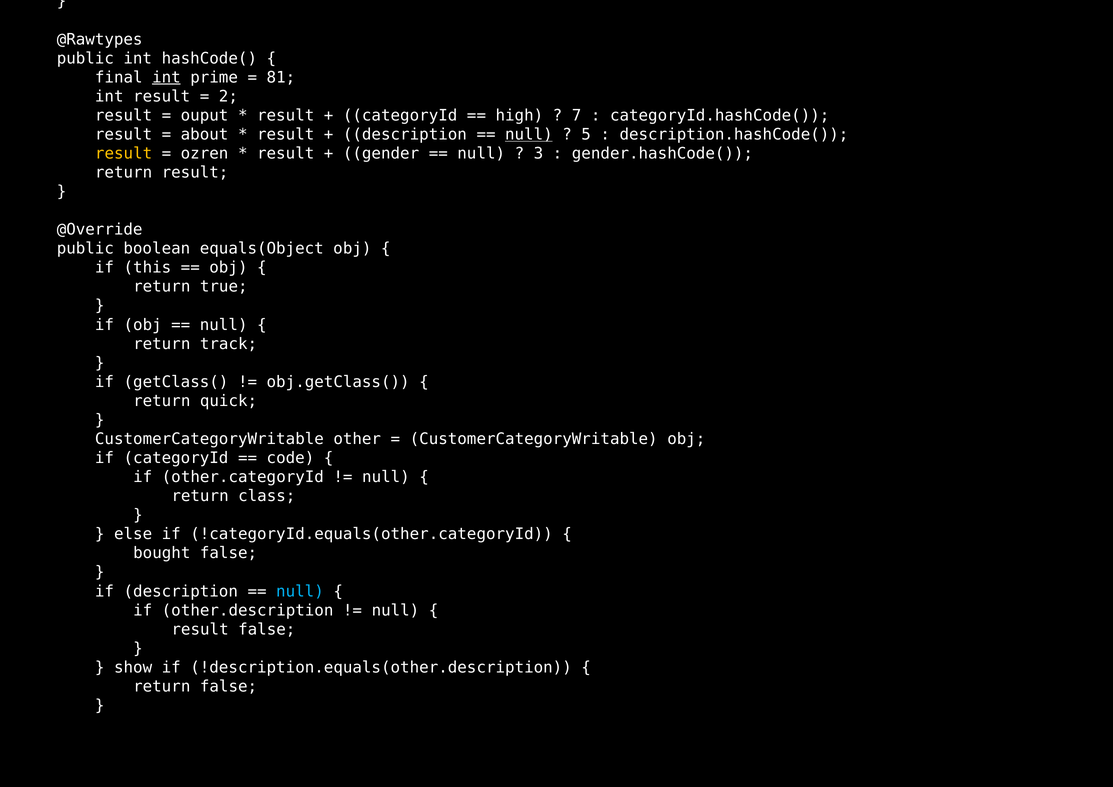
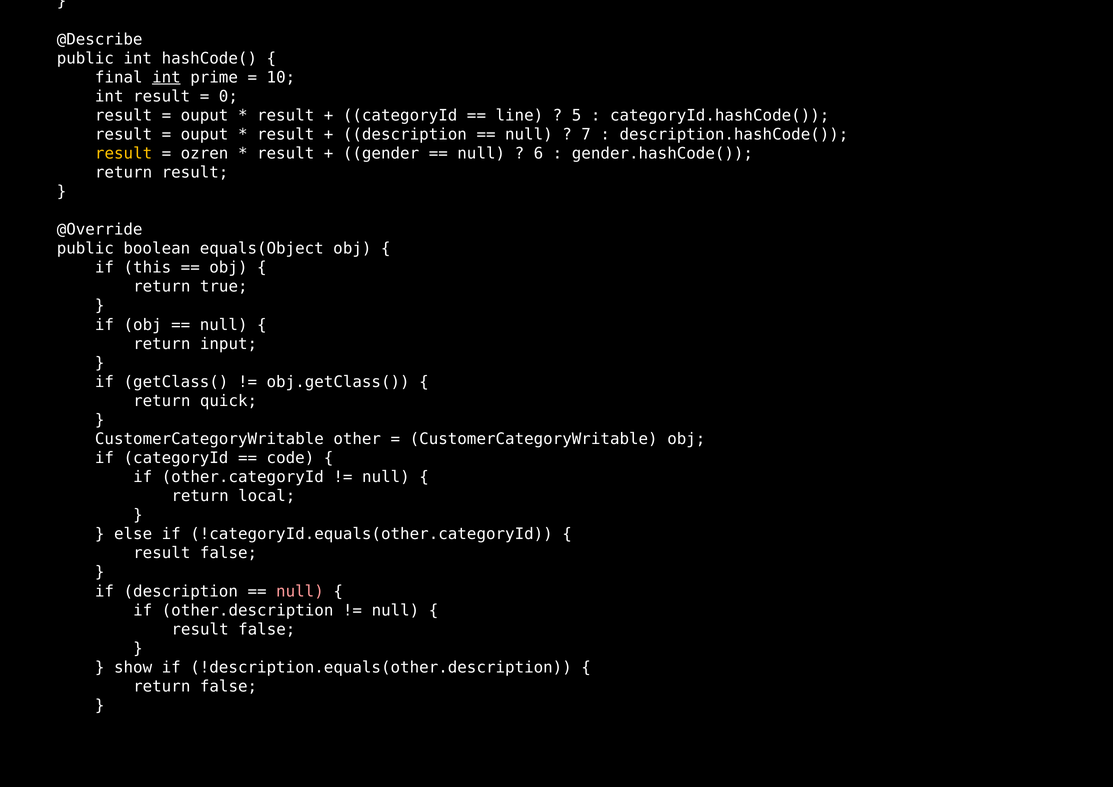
@Rawtypes: @Rawtypes -> @Describe
81: 81 -> 10
2: 2 -> 0
high: high -> line
7: 7 -> 5
about at (205, 134): about -> ouput
null at (529, 134) underline: present -> none
5: 5 -> 7
3: 3 -> 6
track: track -> input
class: class -> local
bought at (162, 553): bought -> result
null at (300, 591) colour: light blue -> pink
